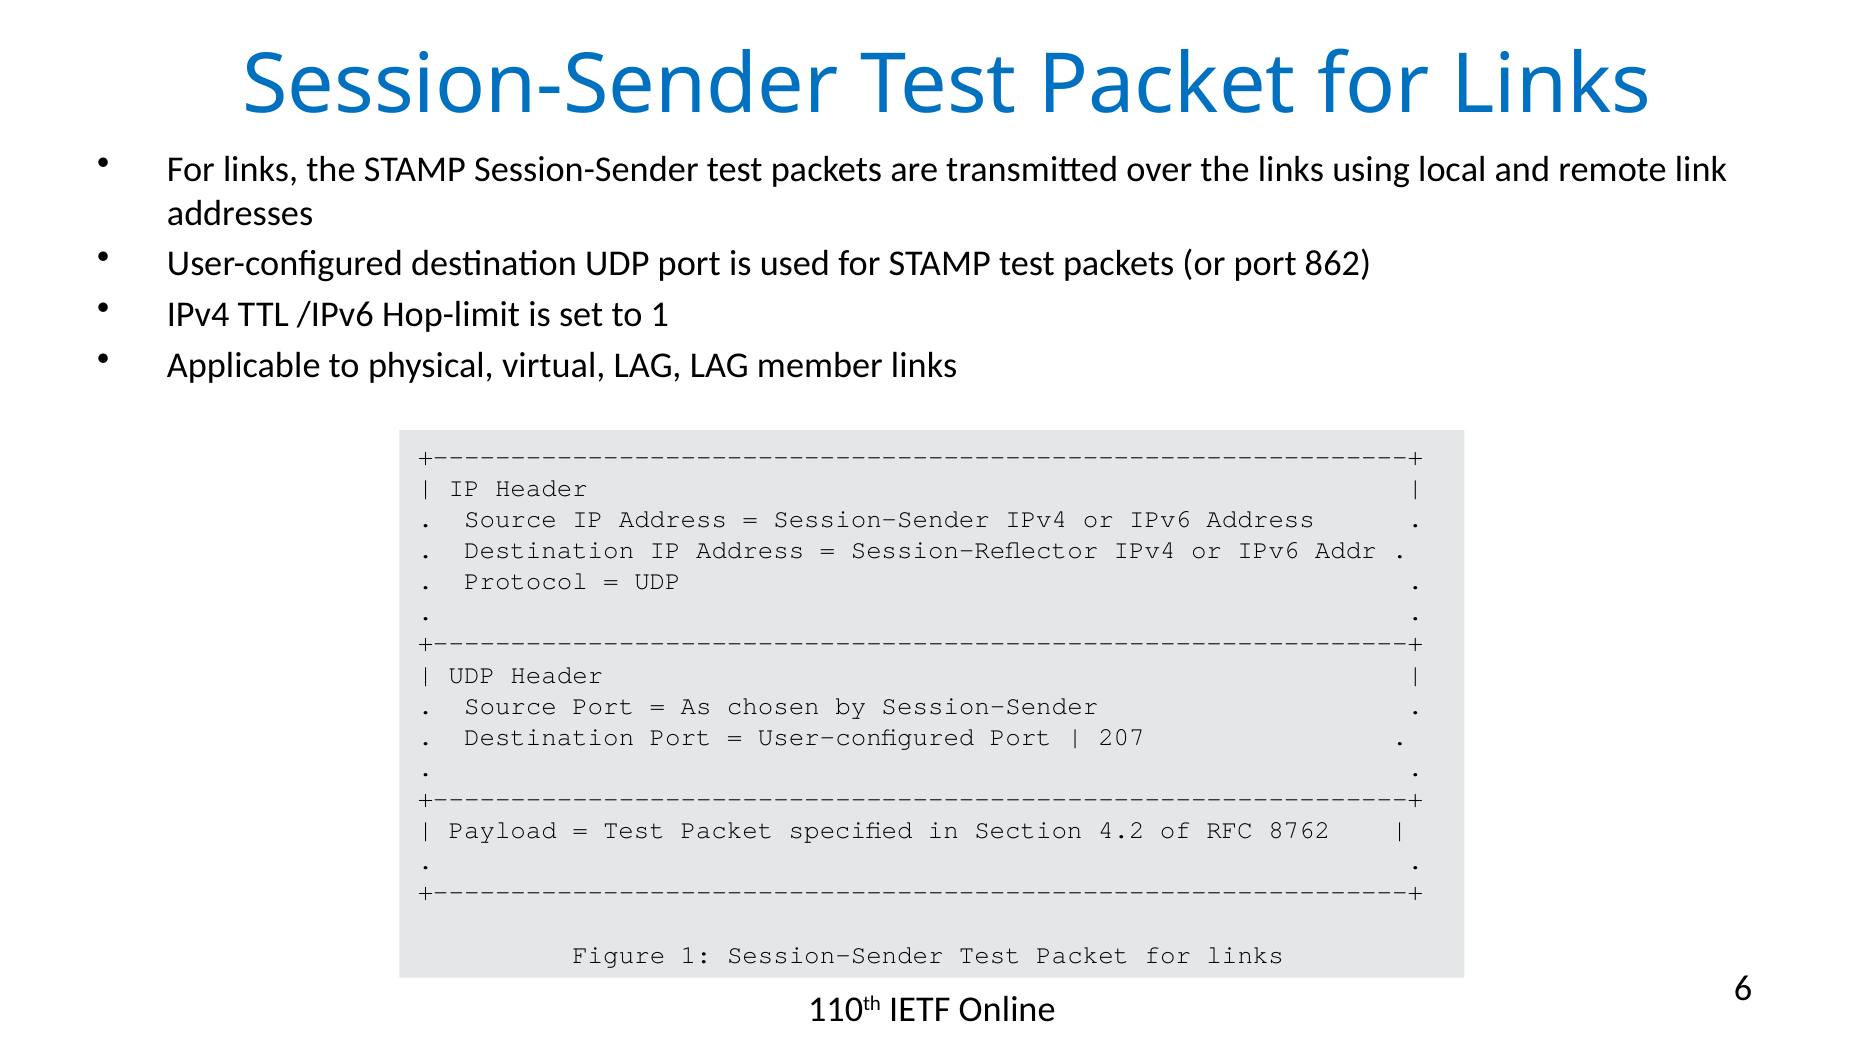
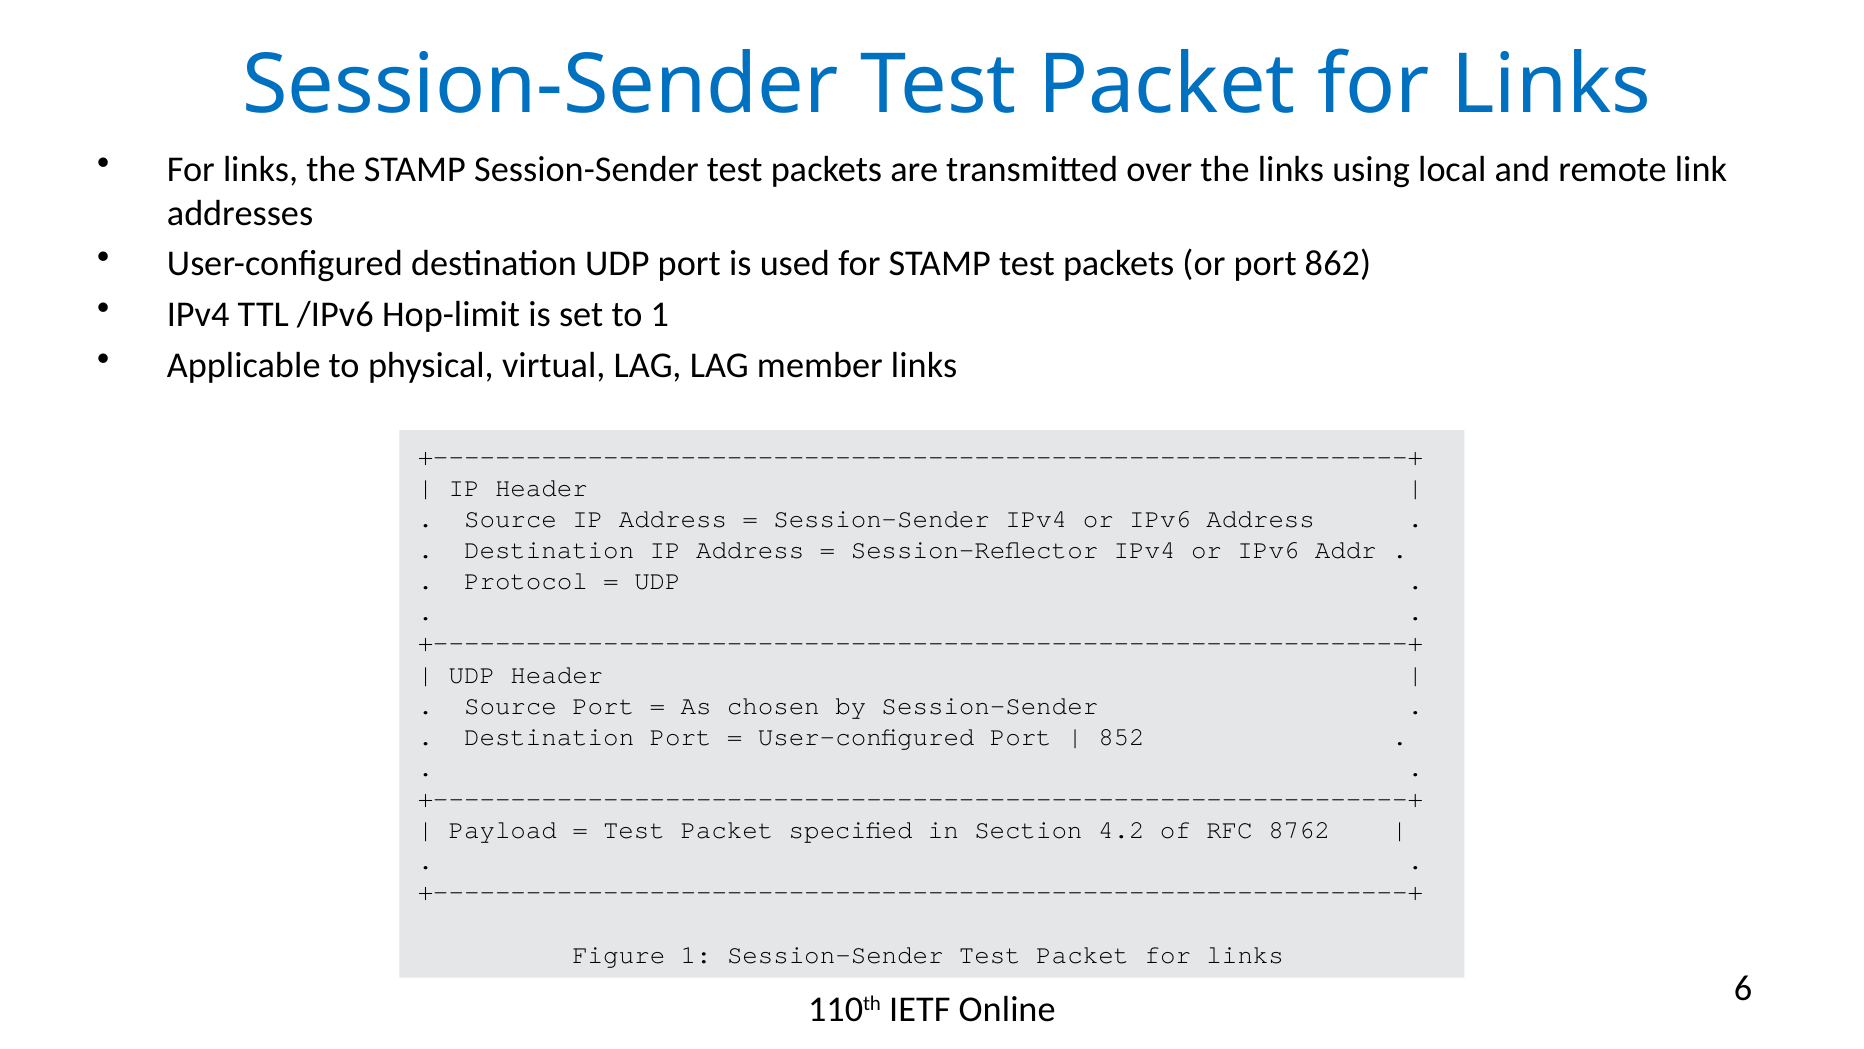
207: 207 -> 852
